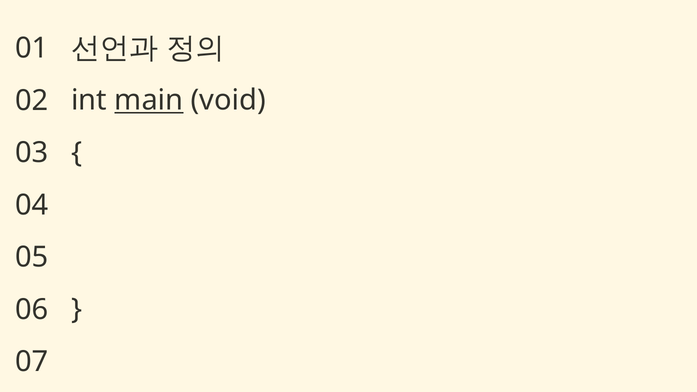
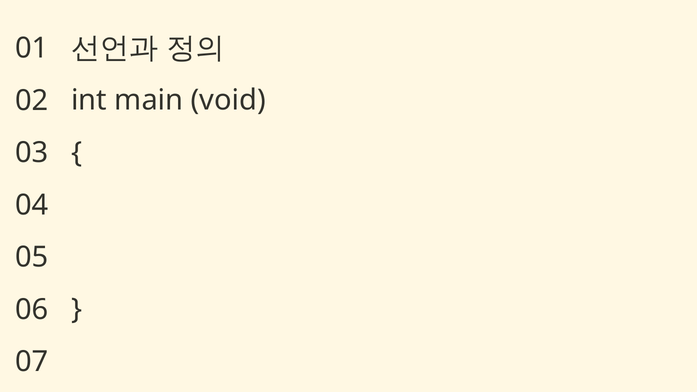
main underline: present -> none
